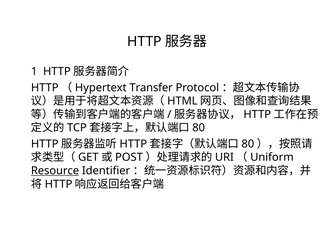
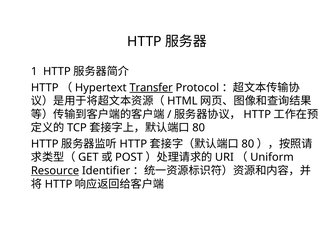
Transfer underline: none -> present
